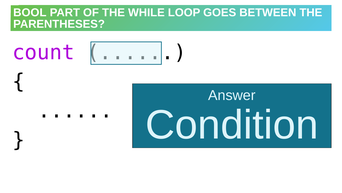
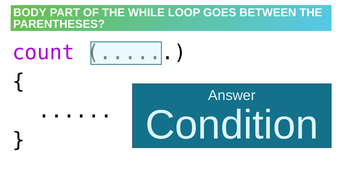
BOOL: BOOL -> BODY
